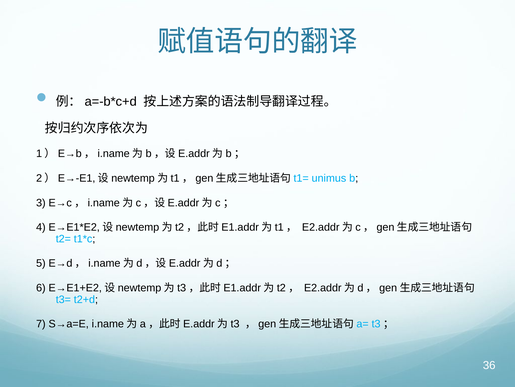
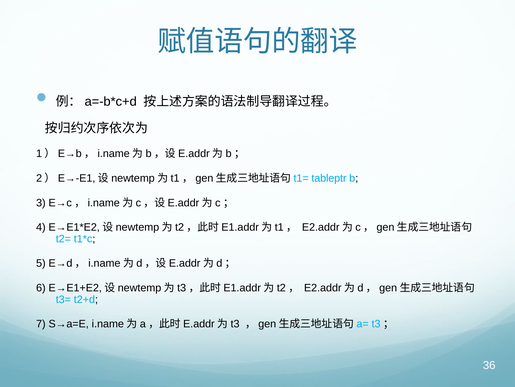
unimus: unimus -> tableptr
